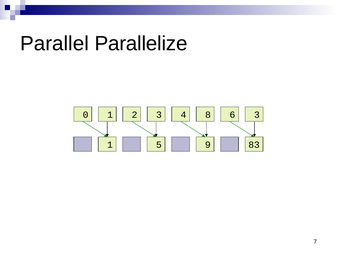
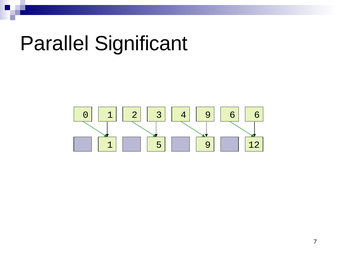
Parallelize: Parallelize -> Significant
0 1 8: 8 -> 9
6 3: 3 -> 6
83: 83 -> 12
